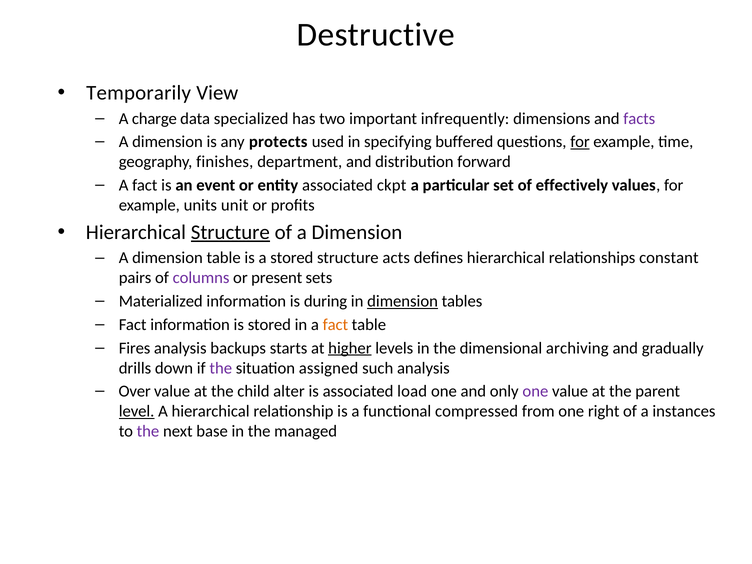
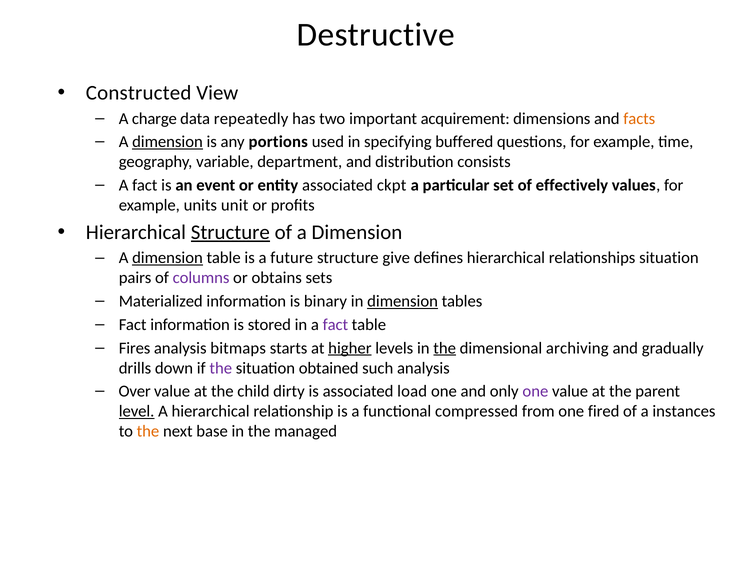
Temporarily: Temporarily -> Constructed
specialized: specialized -> repeatedly
infrequently: infrequently -> acquirement
facts colour: purple -> orange
dimension at (167, 142) underline: none -> present
protects: protects -> portions
for at (580, 142) underline: present -> none
finishes: finishes -> variable
forward: forward -> consists
dimension at (167, 258) underline: none -> present
a stored: stored -> future
acts: acts -> give
relationships constant: constant -> situation
present: present -> obtains
during: during -> binary
fact at (335, 325) colour: orange -> purple
backups: backups -> bitmaps
the at (445, 348) underline: none -> present
assigned: assigned -> obtained
alter: alter -> dirty
right: right -> fired
the at (148, 431) colour: purple -> orange
